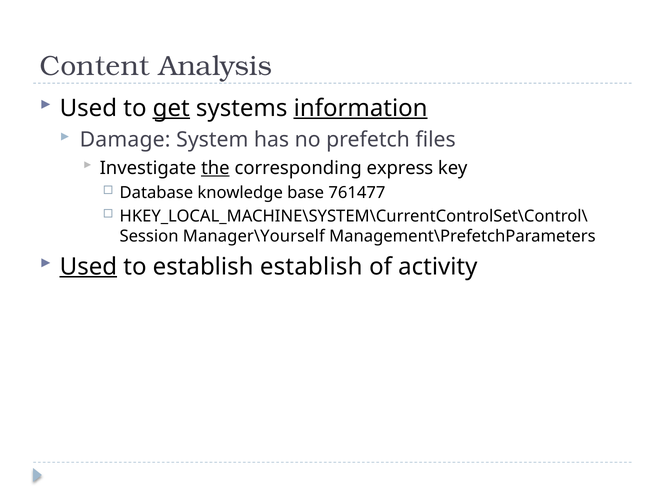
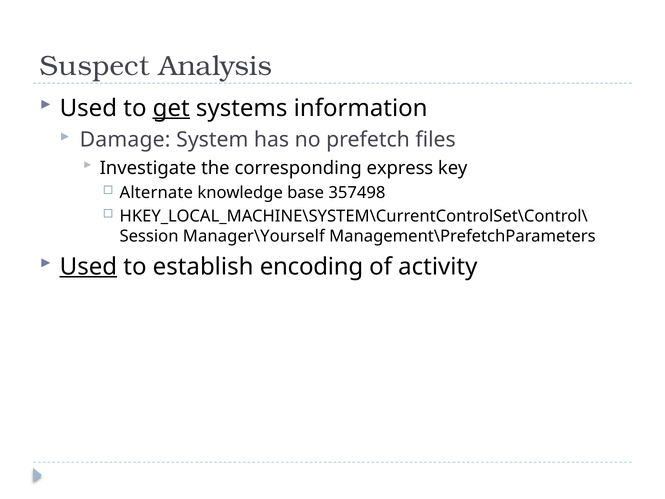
Content: Content -> Suspect
information underline: present -> none
the underline: present -> none
Database: Database -> Alternate
761477: 761477 -> 357498
establish establish: establish -> encoding
